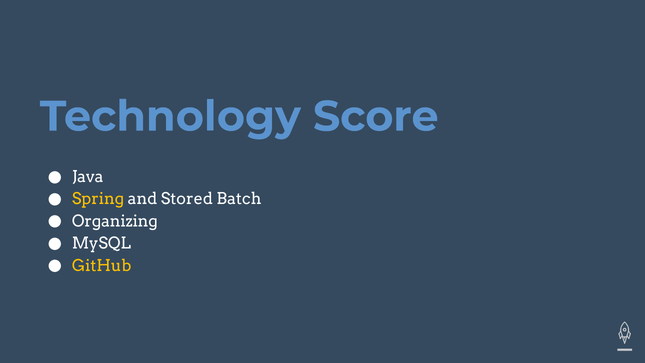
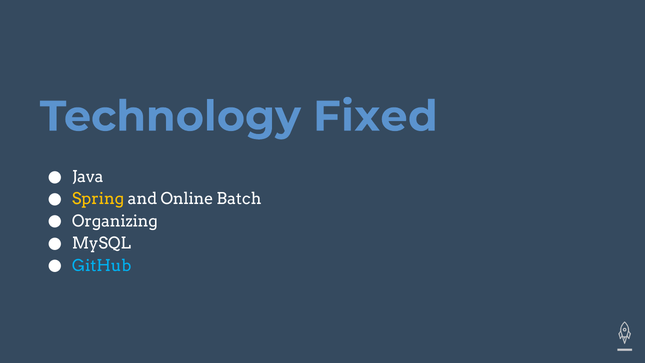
Score: Score -> Fixed
Stored: Stored -> Online
GitHub colour: yellow -> light blue
